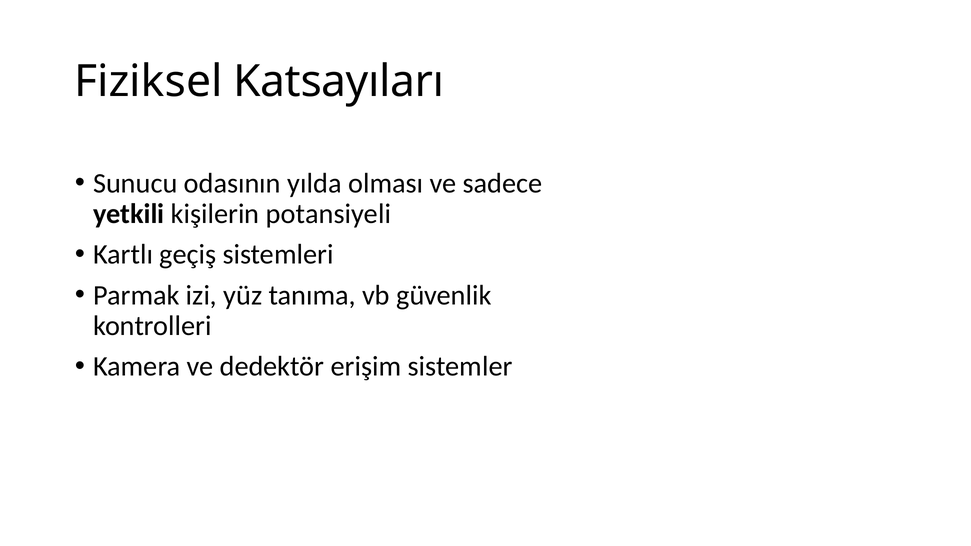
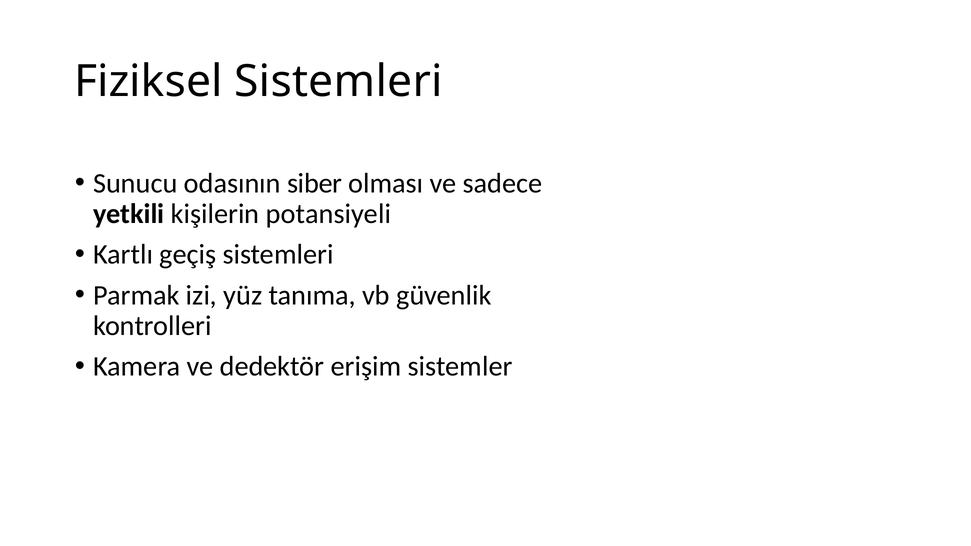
Fiziksel Katsayıları: Katsayıları -> Sistemleri
yılda: yılda -> siber
